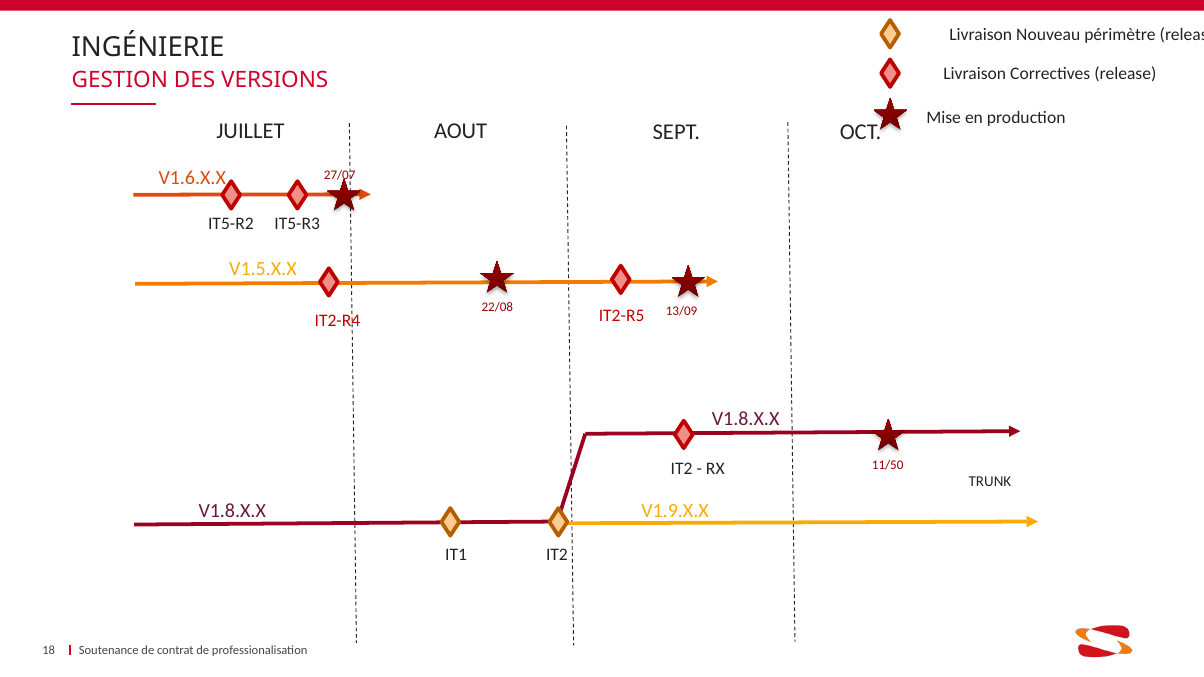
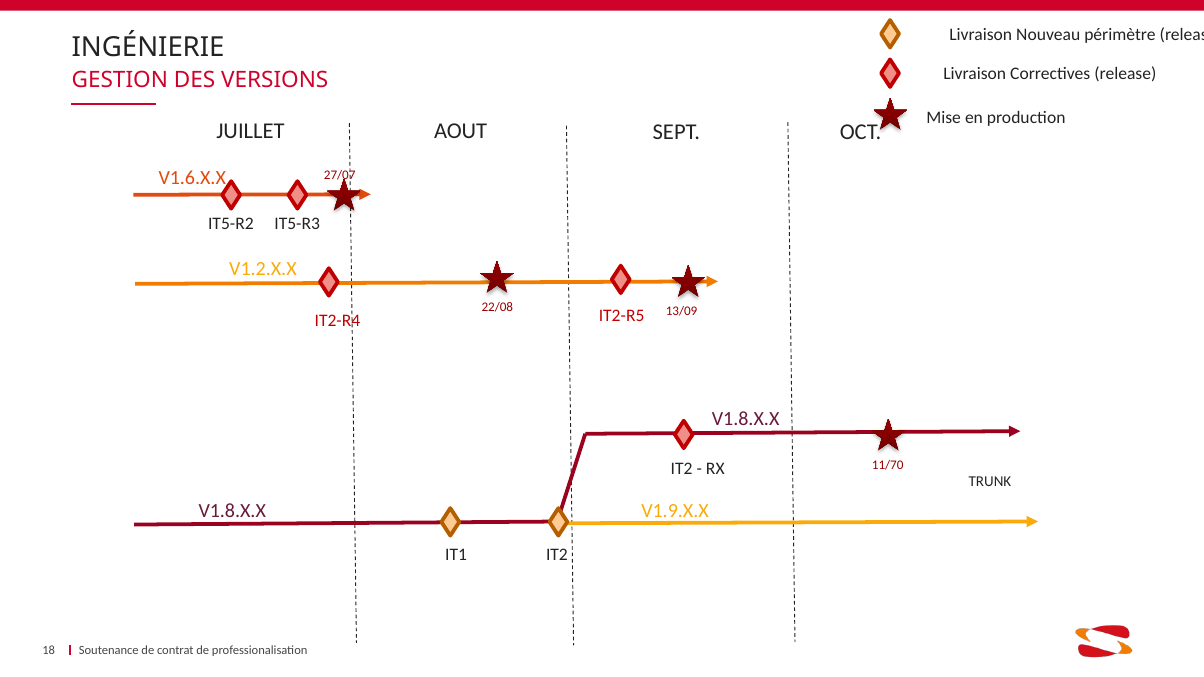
V1.5.X.X: V1.5.X.X -> V1.2.X.X
11/50: 11/50 -> 11/70
